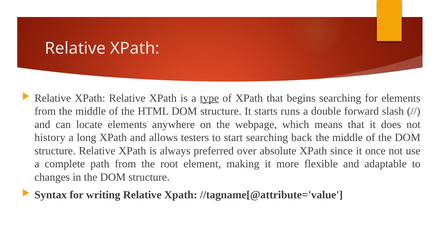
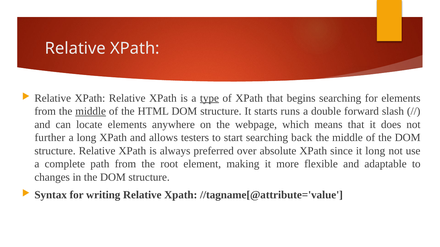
middle at (91, 111) underline: none -> present
history: history -> further
it once: once -> long
